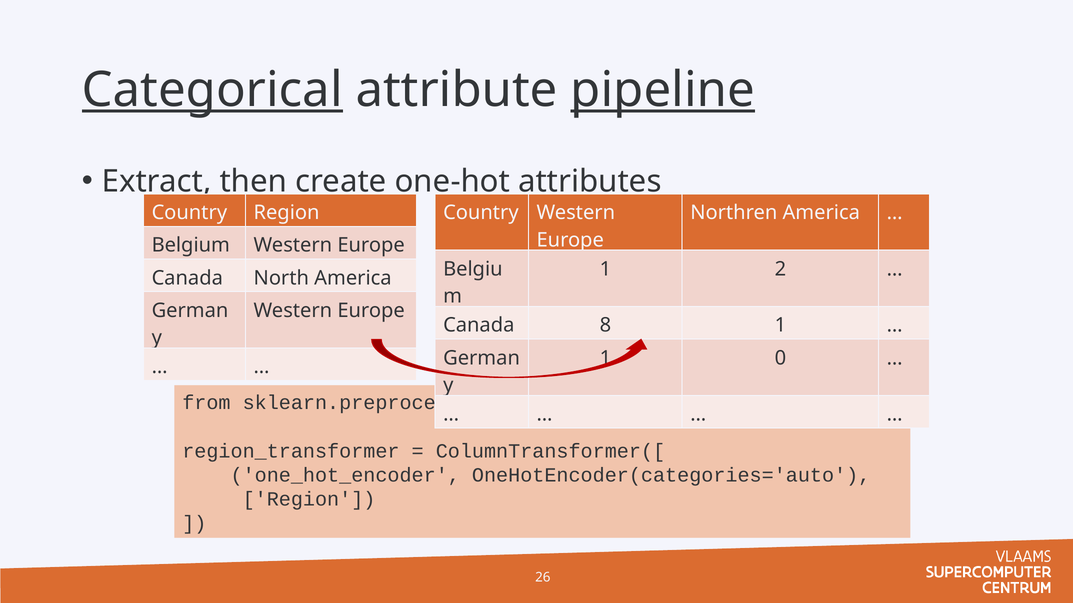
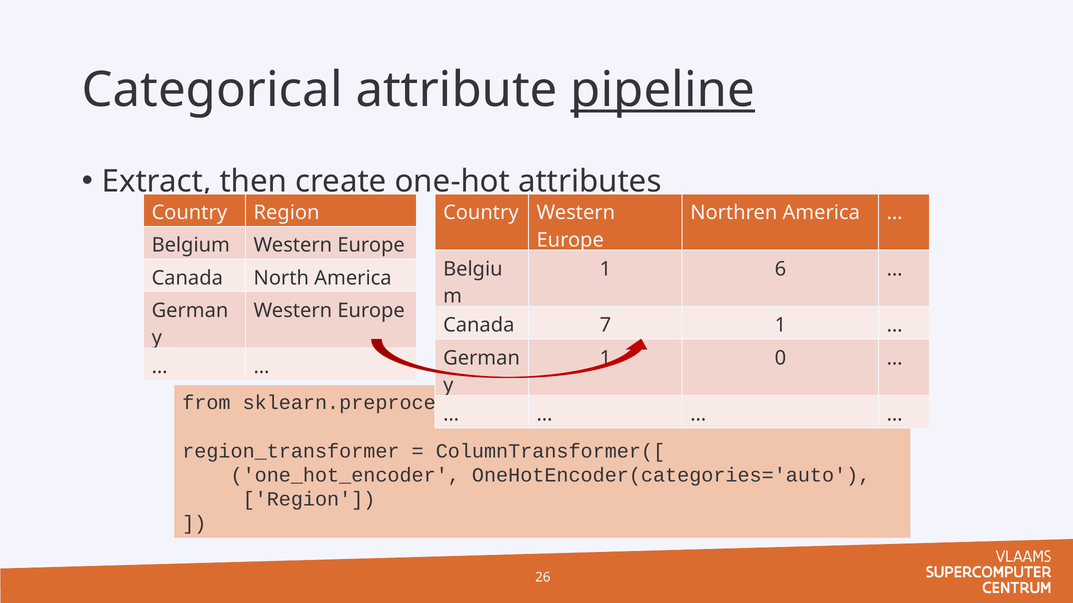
Categorical underline: present -> none
2: 2 -> 6
8: 8 -> 7
